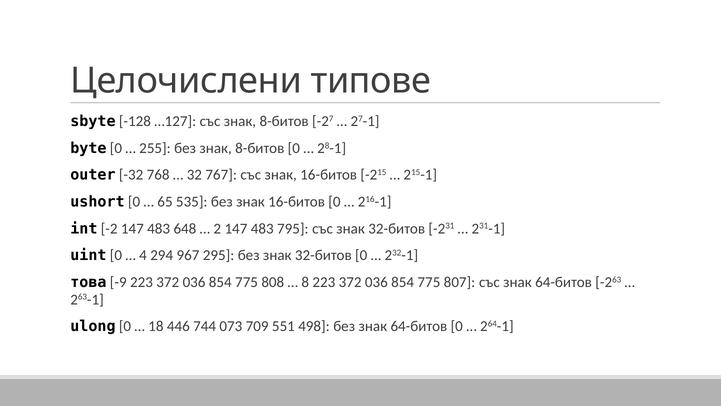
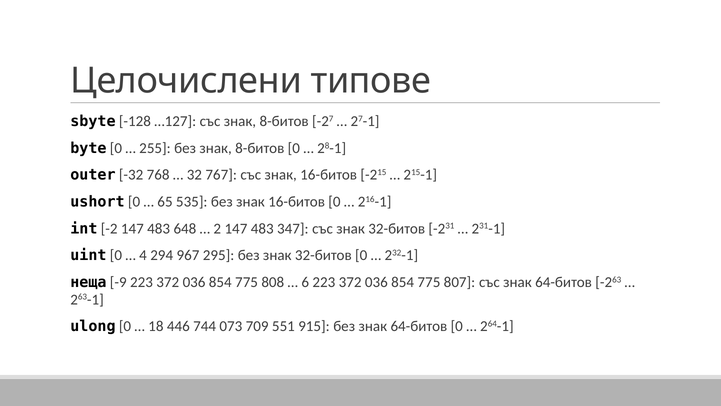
795: 795 -> 347
това: това -> неща
8: 8 -> 6
498: 498 -> 915
